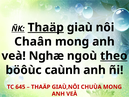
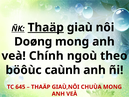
Chaân: Chaân -> Doøng
Nghæ: Nghæ -> Chính
theo underline: present -> none
